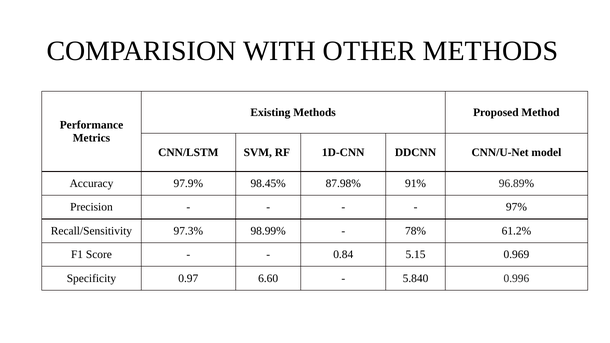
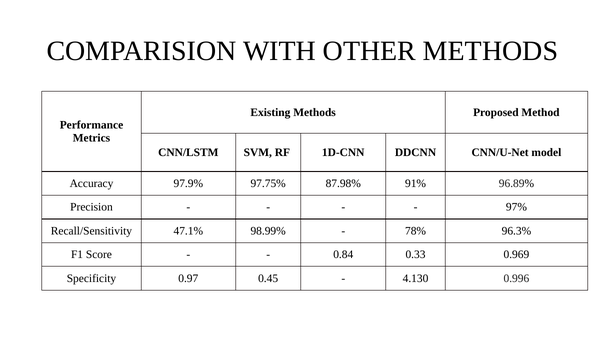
98.45%: 98.45% -> 97.75%
97.3%: 97.3% -> 47.1%
61.2%: 61.2% -> 96.3%
5.15: 5.15 -> 0.33
6.60: 6.60 -> 0.45
5.840: 5.840 -> 4.130
